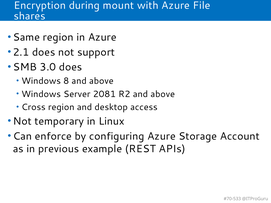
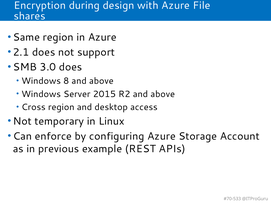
mount: mount -> design
2081: 2081 -> 2015
